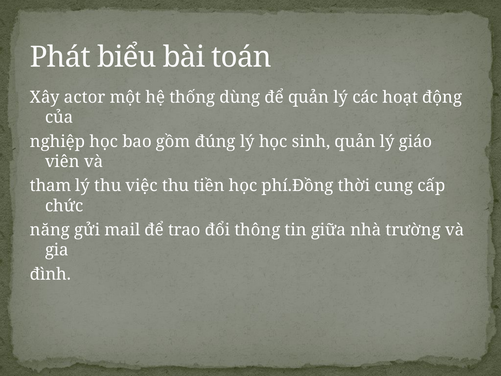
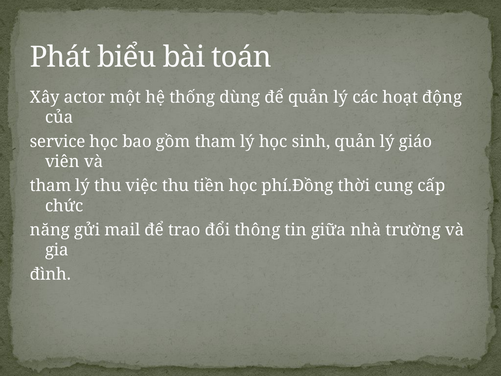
nghiệp: nghiệp -> service
gồm đúng: đúng -> tham
